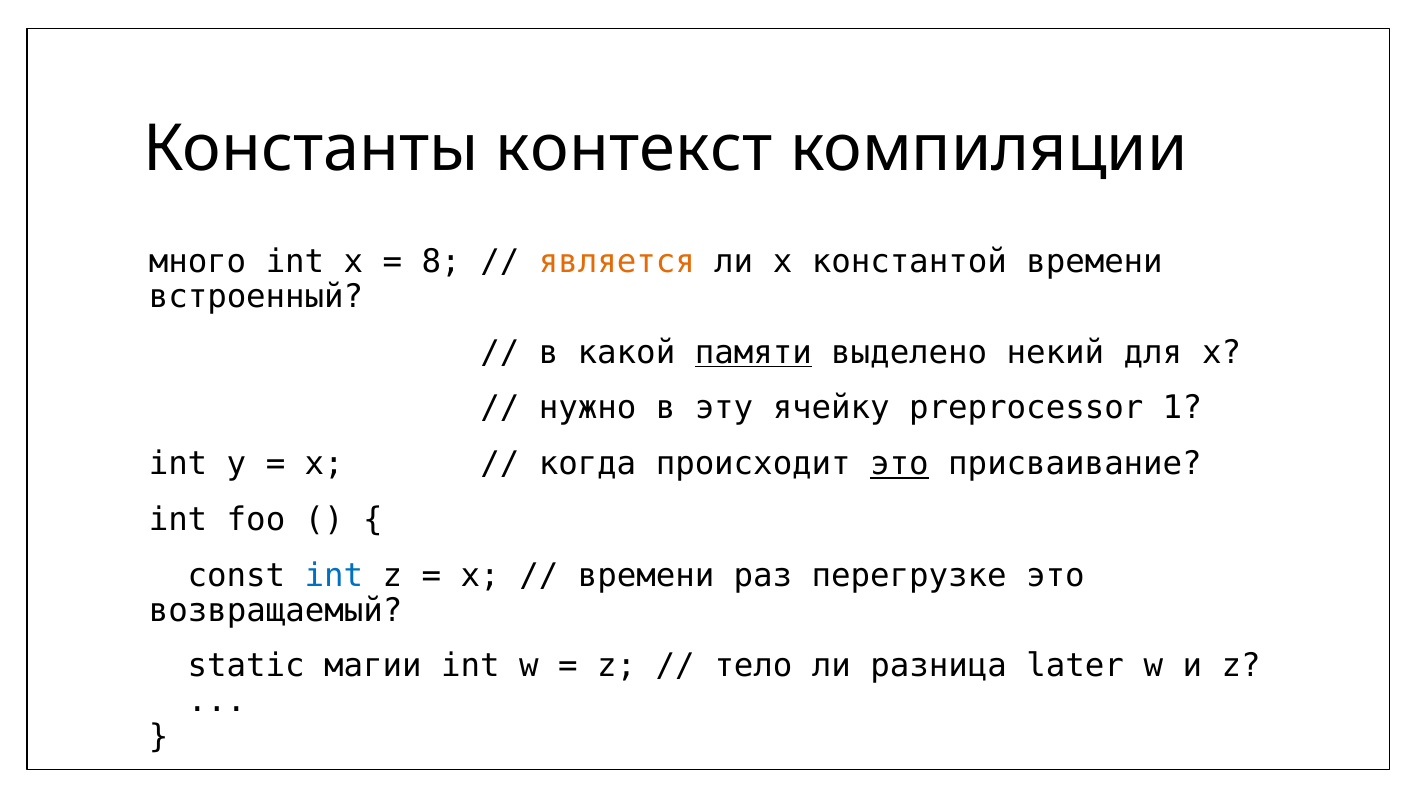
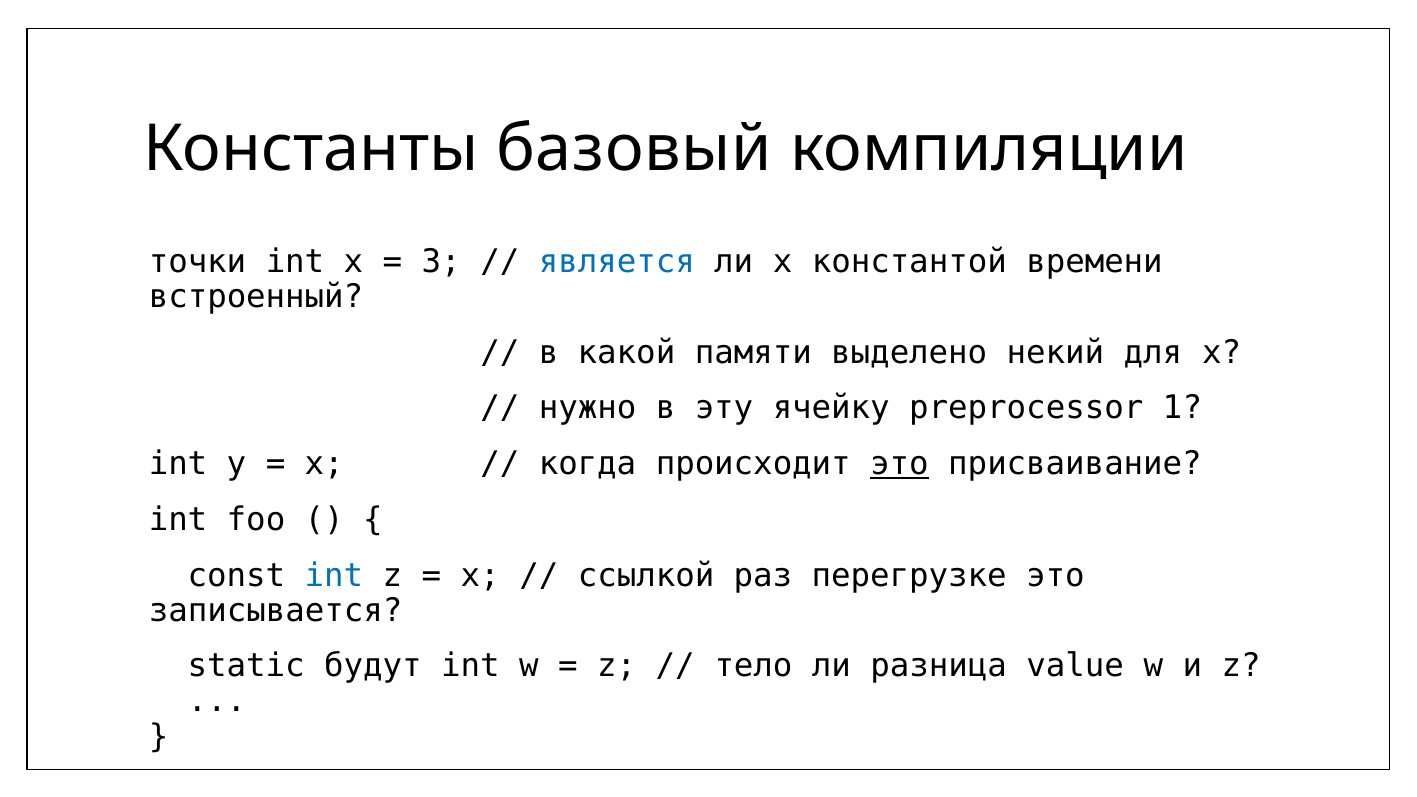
контекст: контекст -> базовый
много: много -> точки
8: 8 -> 3
является colour: orange -> blue
памяти underline: present -> none
времени at (646, 575): времени -> ссылкой
возвращаемый: возвращаемый -> записывается
магии: магии -> будут
later: later -> value
